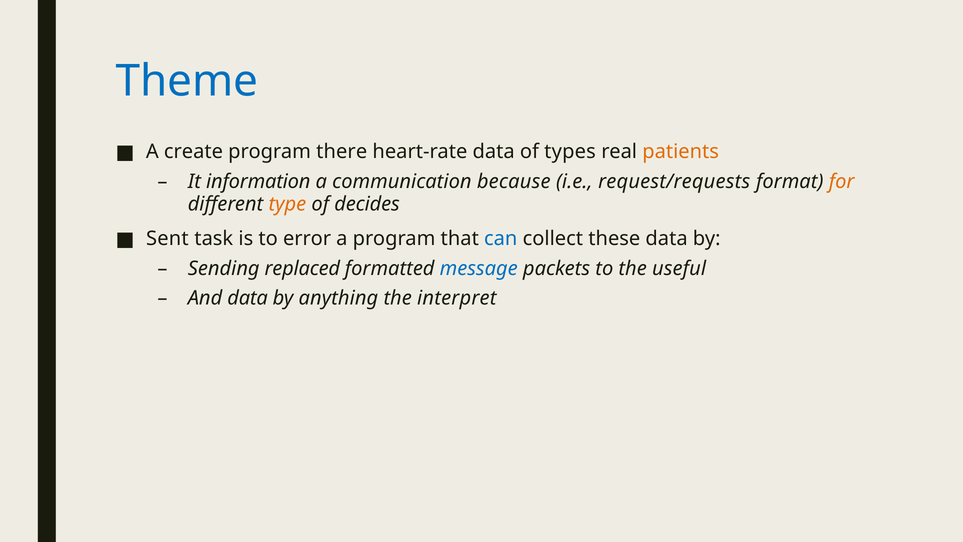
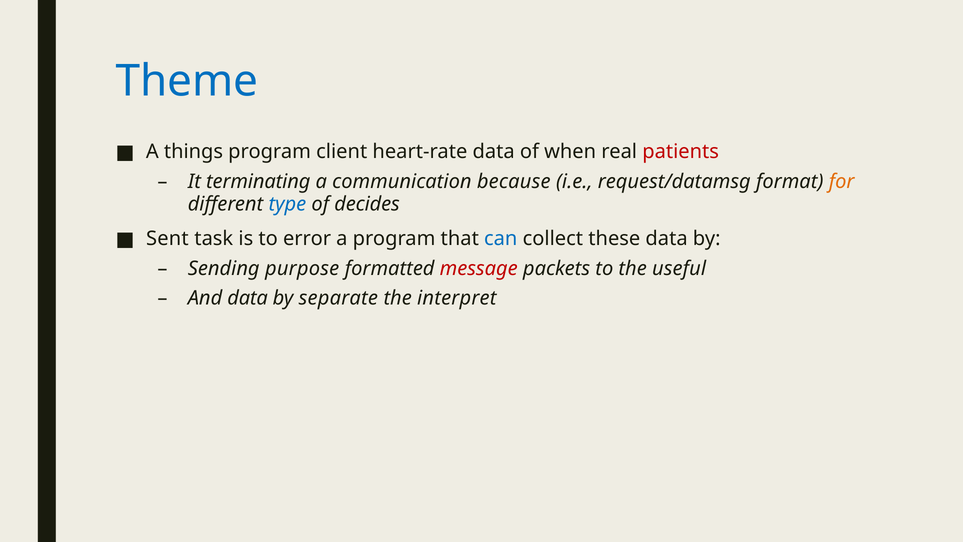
create: create -> things
there: there -> client
types: types -> when
patients colour: orange -> red
information: information -> terminating
request/requests: request/requests -> request/datamsg
type colour: orange -> blue
replaced: replaced -> purpose
message colour: blue -> red
anything: anything -> separate
